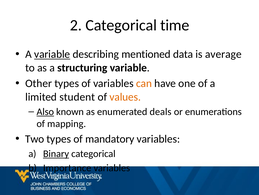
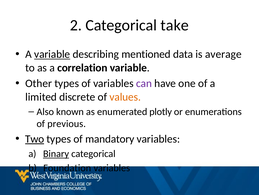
time: time -> take
structuring: structuring -> correlation
can colour: orange -> purple
student: student -> discrete
Also underline: present -> none
deals: deals -> plotly
mapping: mapping -> previous
Two underline: none -> present
Importance: Importance -> Foundation
